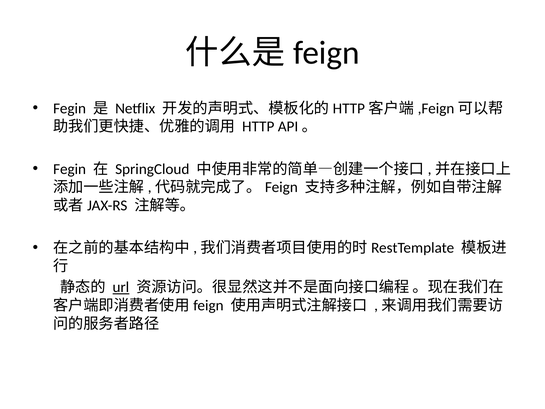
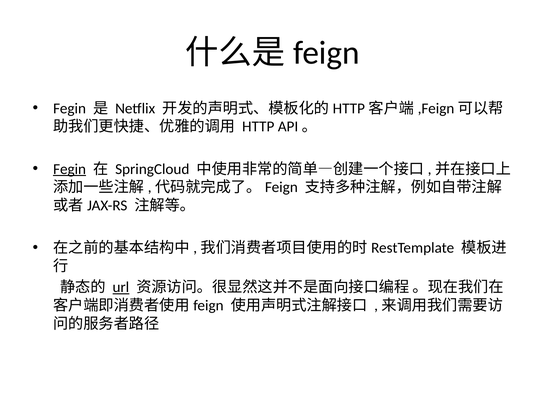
Fegin at (70, 169) underline: none -> present
